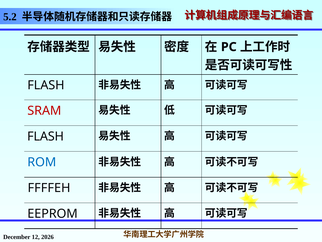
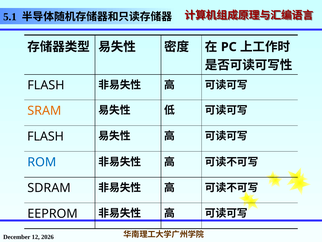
5.2: 5.2 -> 5.1
SRAM colour: red -> orange
FFFFEH: FFFFEH -> SDRAM
